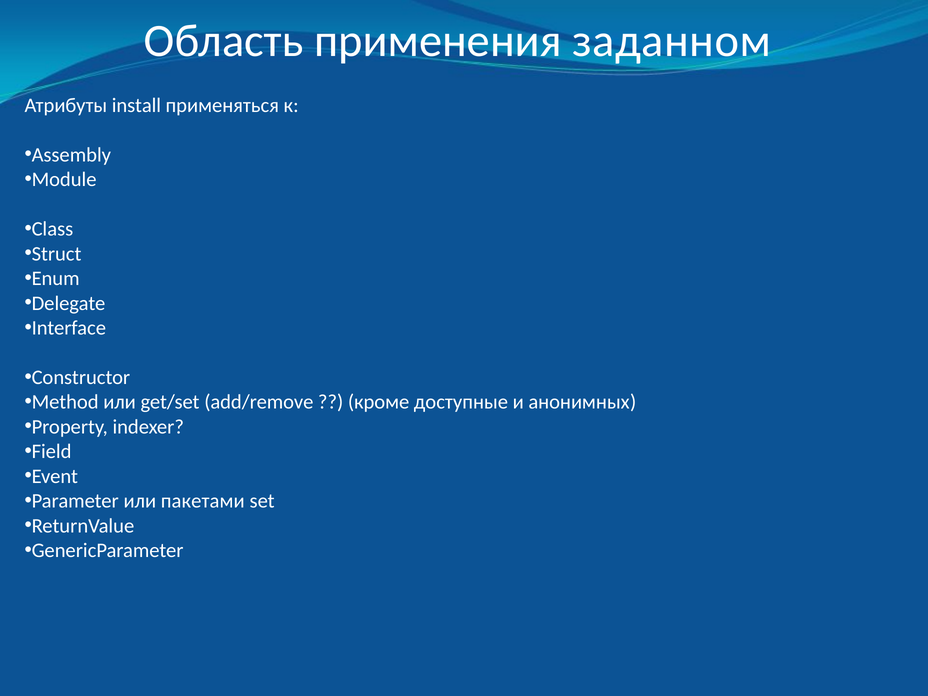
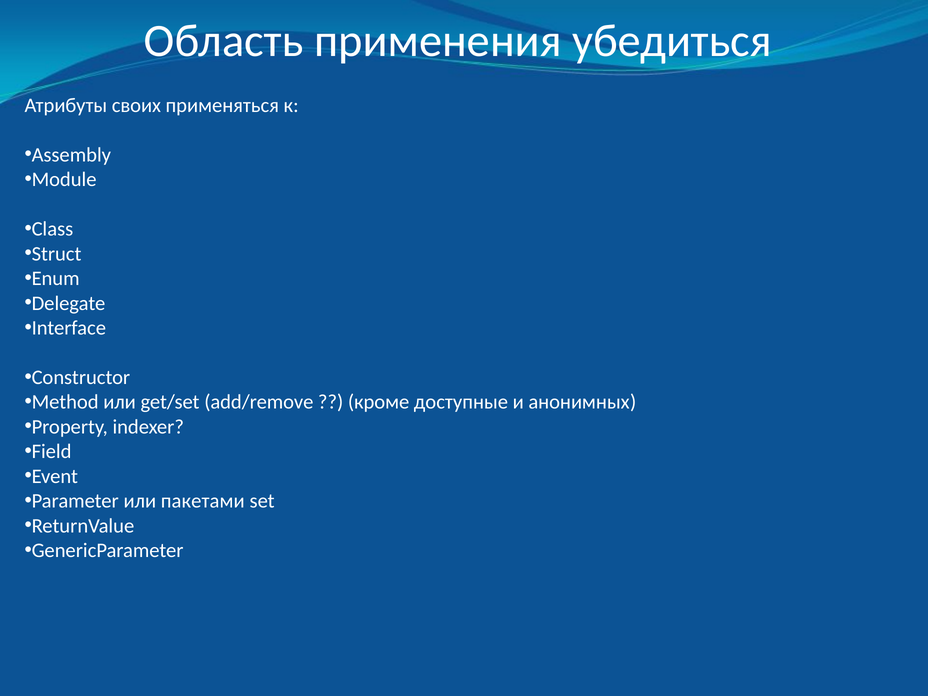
заданном: заданном -> убедиться
install: install -> своих
